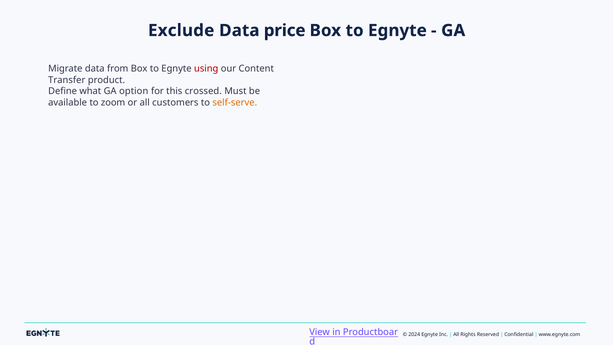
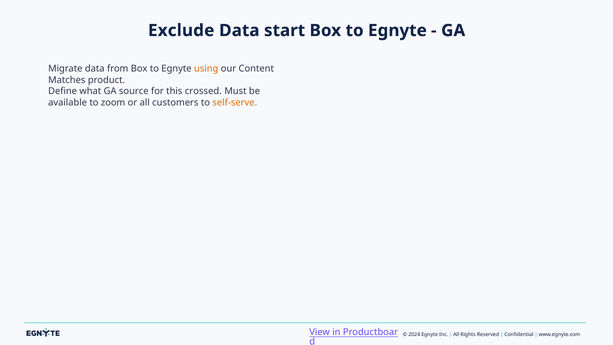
price: price -> start
using colour: red -> orange
Transfer: Transfer -> Matches
option: option -> source
